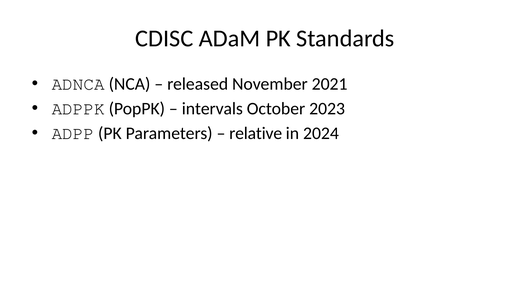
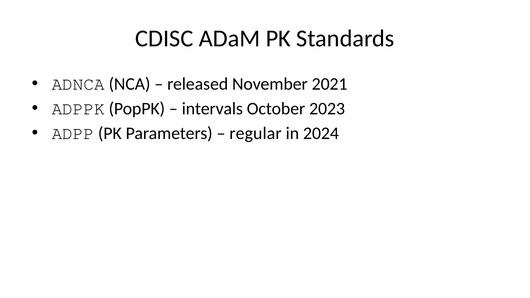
relative: relative -> regular
